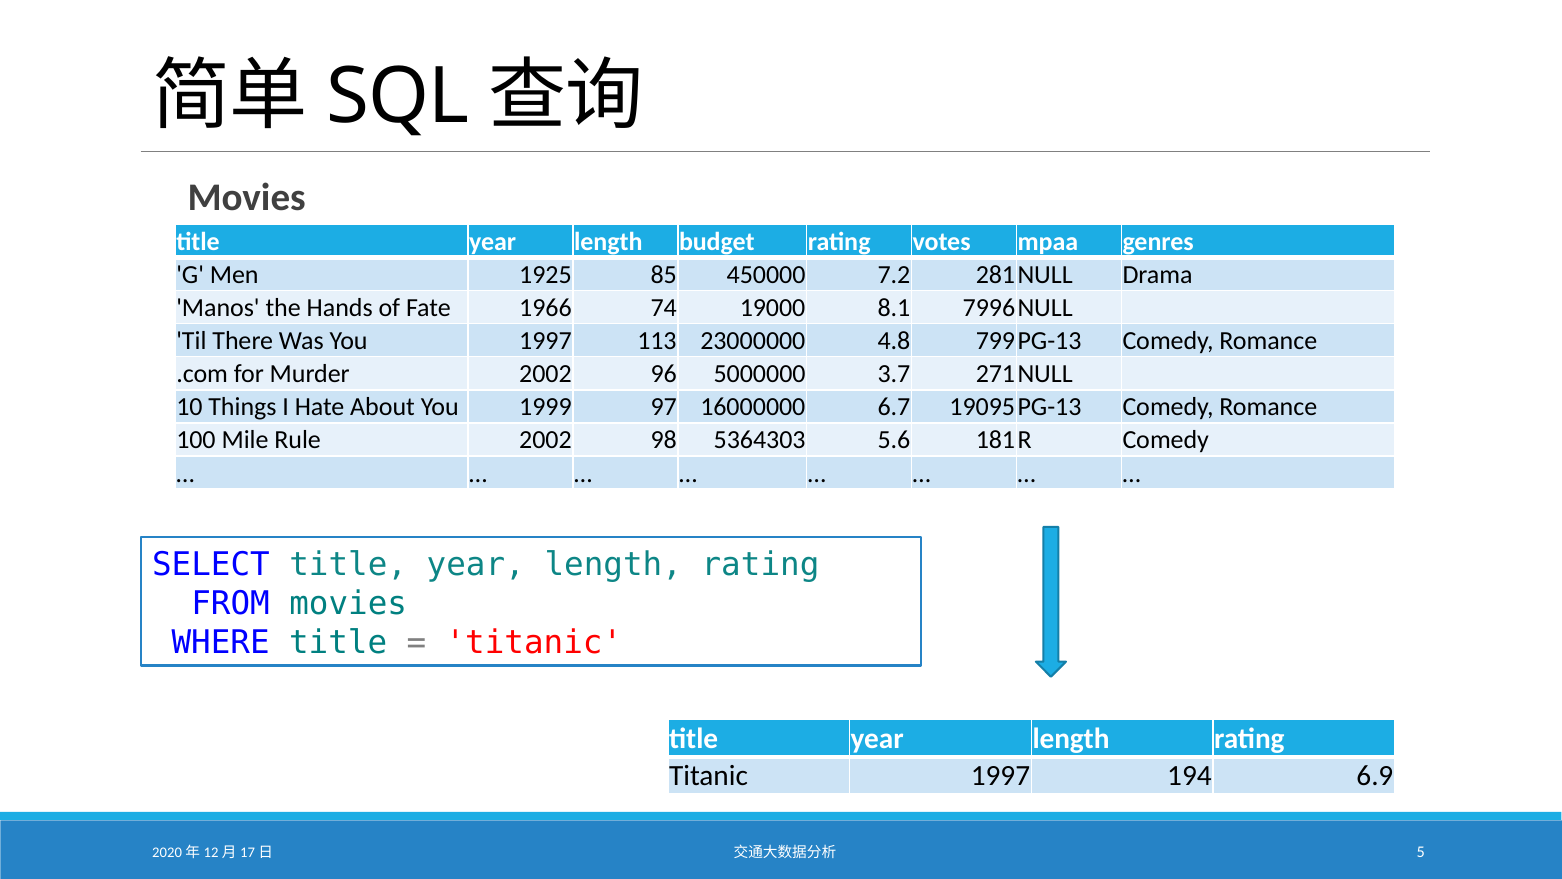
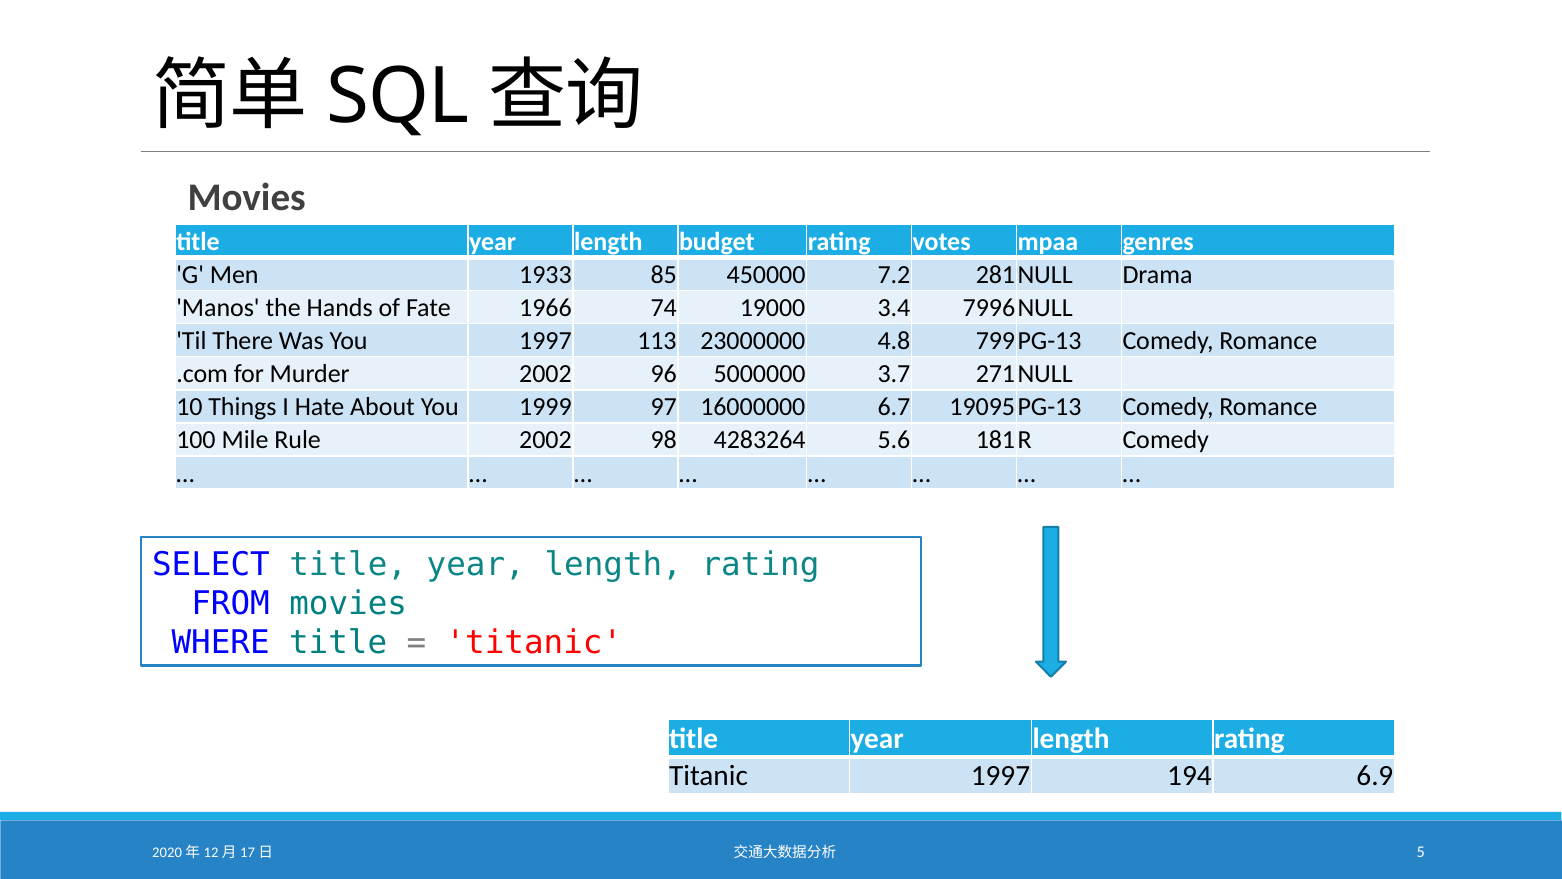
1925: 1925 -> 1933
8.1: 8.1 -> 3.4
5364303: 5364303 -> 4283264
